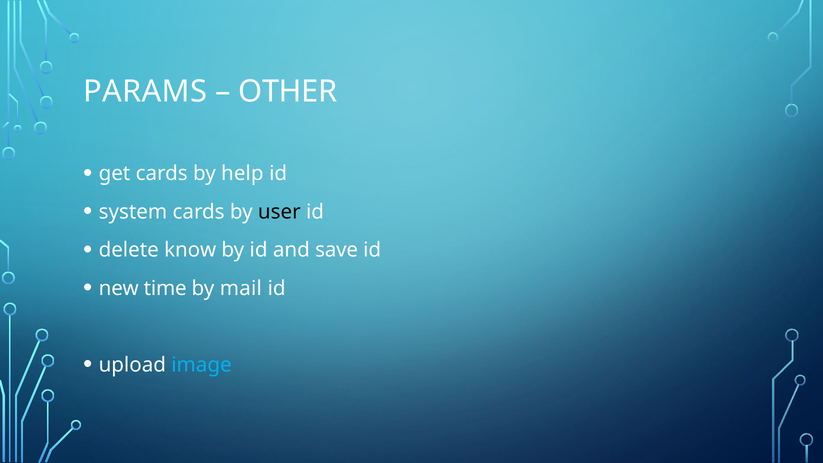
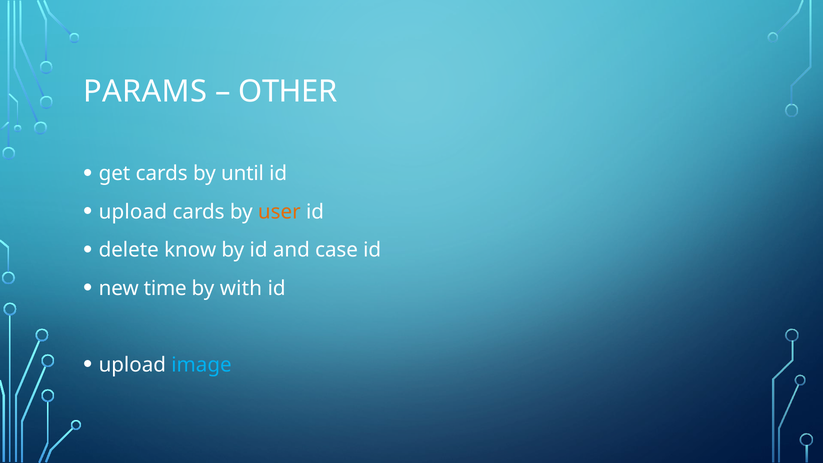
help: help -> until
system at (133, 212): system -> upload
user colour: black -> orange
save: save -> case
mail: mail -> with
